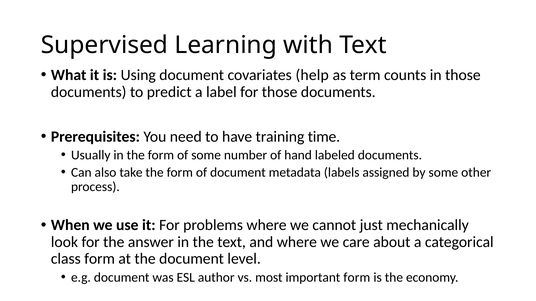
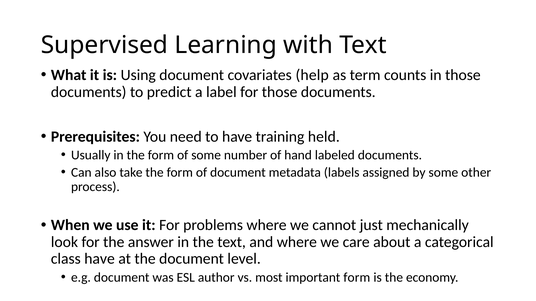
time: time -> held
class form: form -> have
